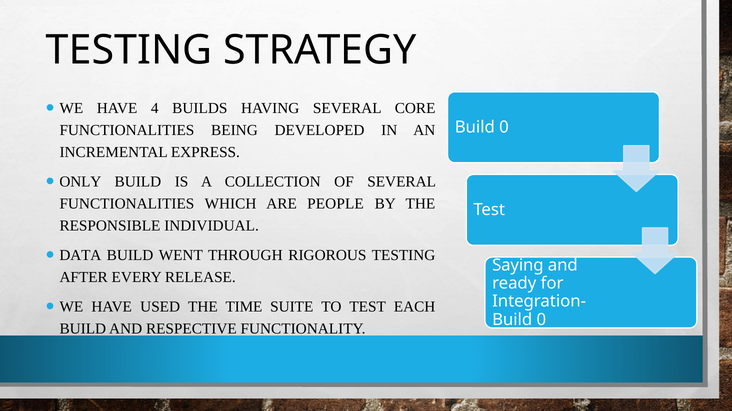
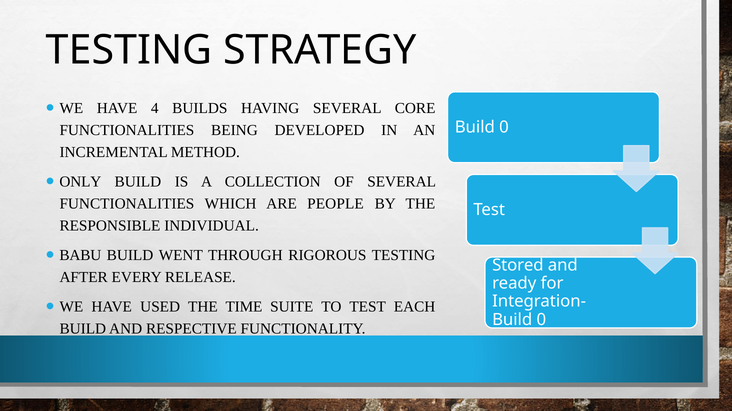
EXPRESS: EXPRESS -> METHOD
DATA: DATA -> BABU
Saying: Saying -> Stored
